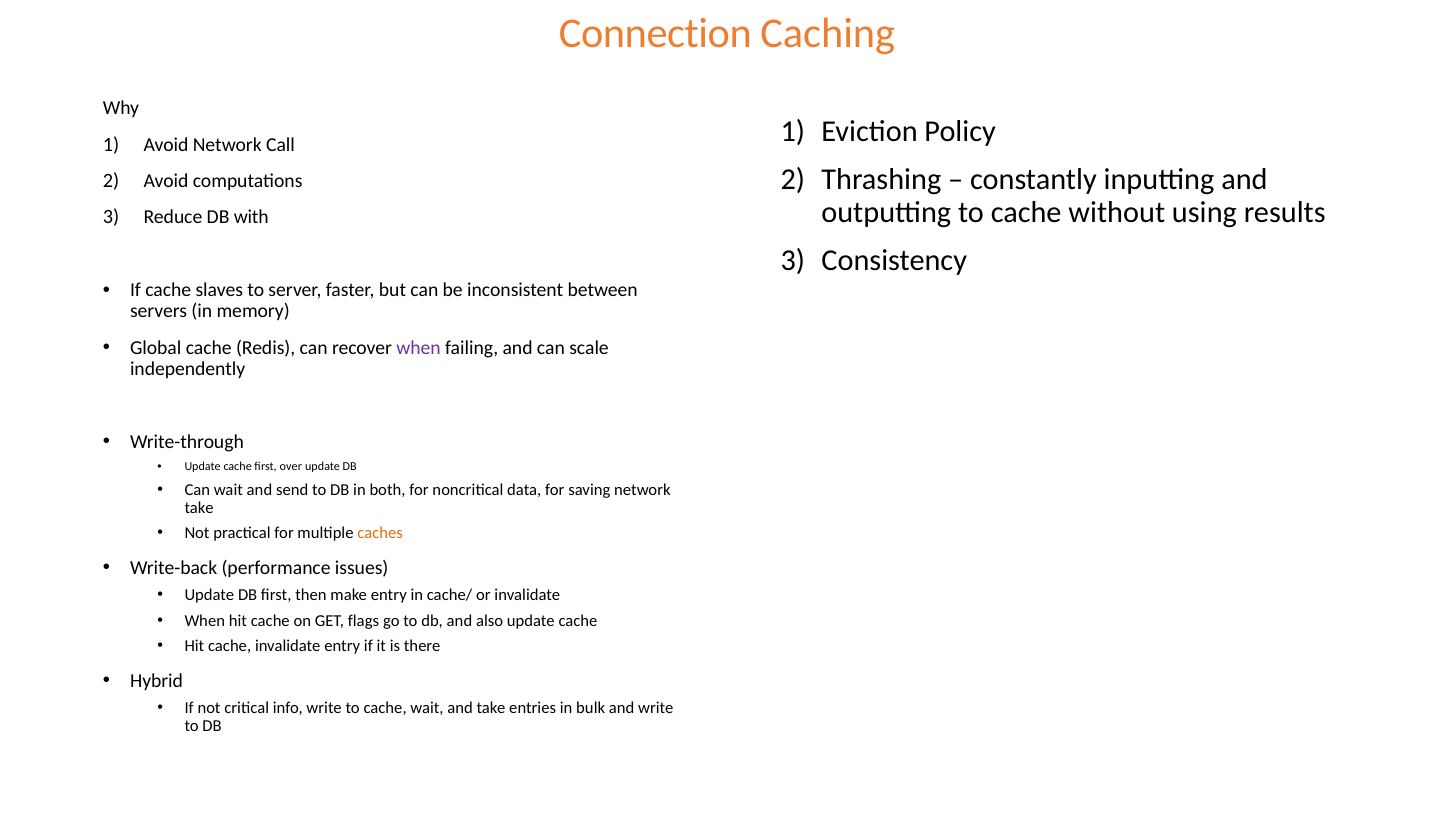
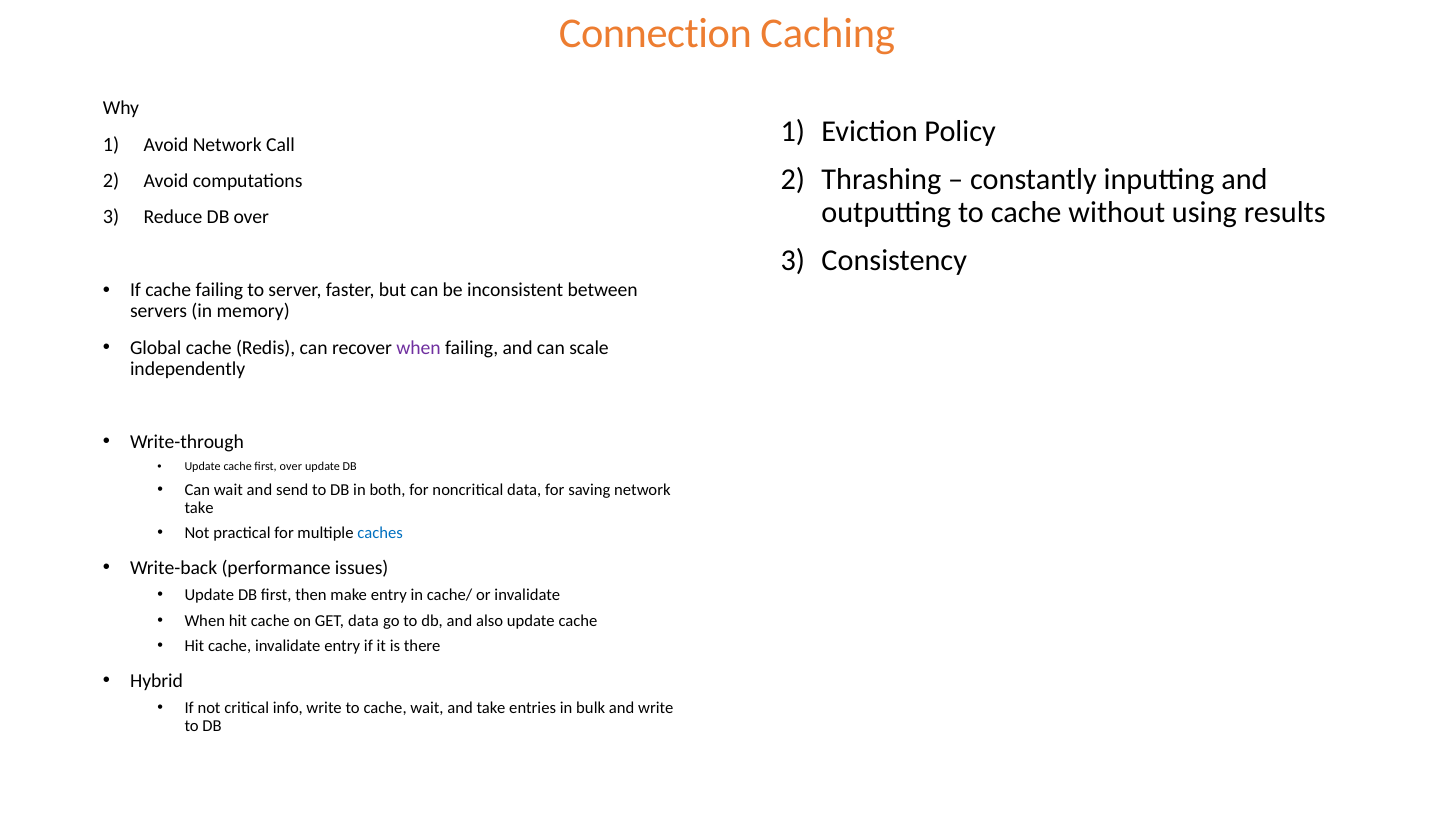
DB with: with -> over
cache slaves: slaves -> failing
caches colour: orange -> blue
GET flags: flags -> data
